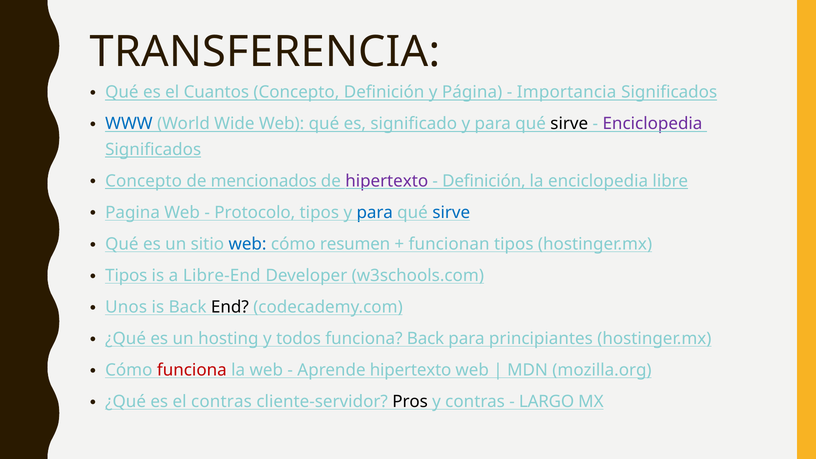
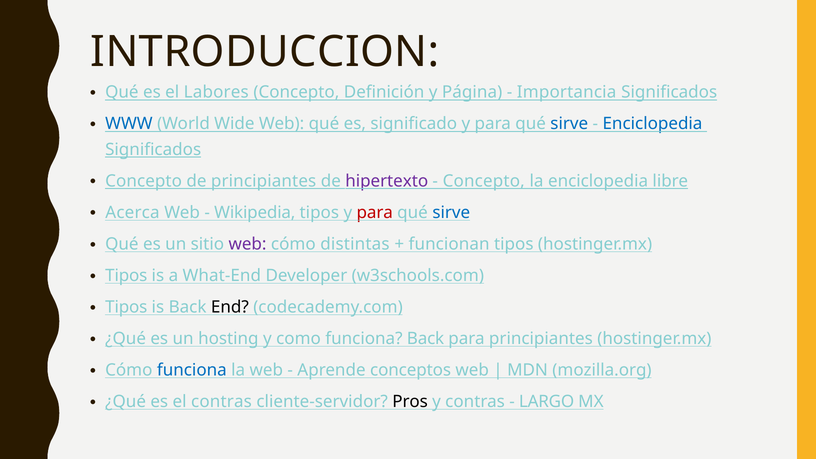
TRANSFERENCIA: TRANSFERENCIA -> INTRODUCCION
Cuantos: Cuantos -> Labores
sirve at (569, 124) colour: black -> blue
Enciclopedia at (652, 124) colour: purple -> blue
de mencionados: mencionados -> principiantes
Definición at (484, 181): Definición -> Concepto
Pagina: Pagina -> Acerca
Protocolo: Protocolo -> Wikipedia
para at (375, 212) colour: blue -> red
web at (248, 244) colour: blue -> purple
resumen: resumen -> distintas
Libre-End: Libre-End -> What-End
Unos at (126, 307): Unos -> Tipos
todos: todos -> como
funciona at (192, 370) colour: red -> blue
Aprende hipertexto: hipertexto -> conceptos
